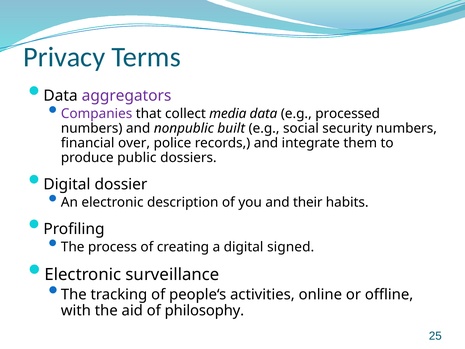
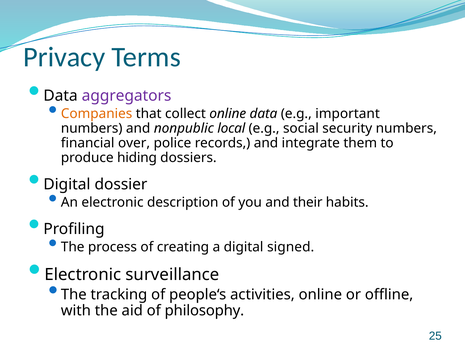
Companies colour: purple -> orange
collect media: media -> online
processed: processed -> important
built: built -> local
public: public -> hiding
